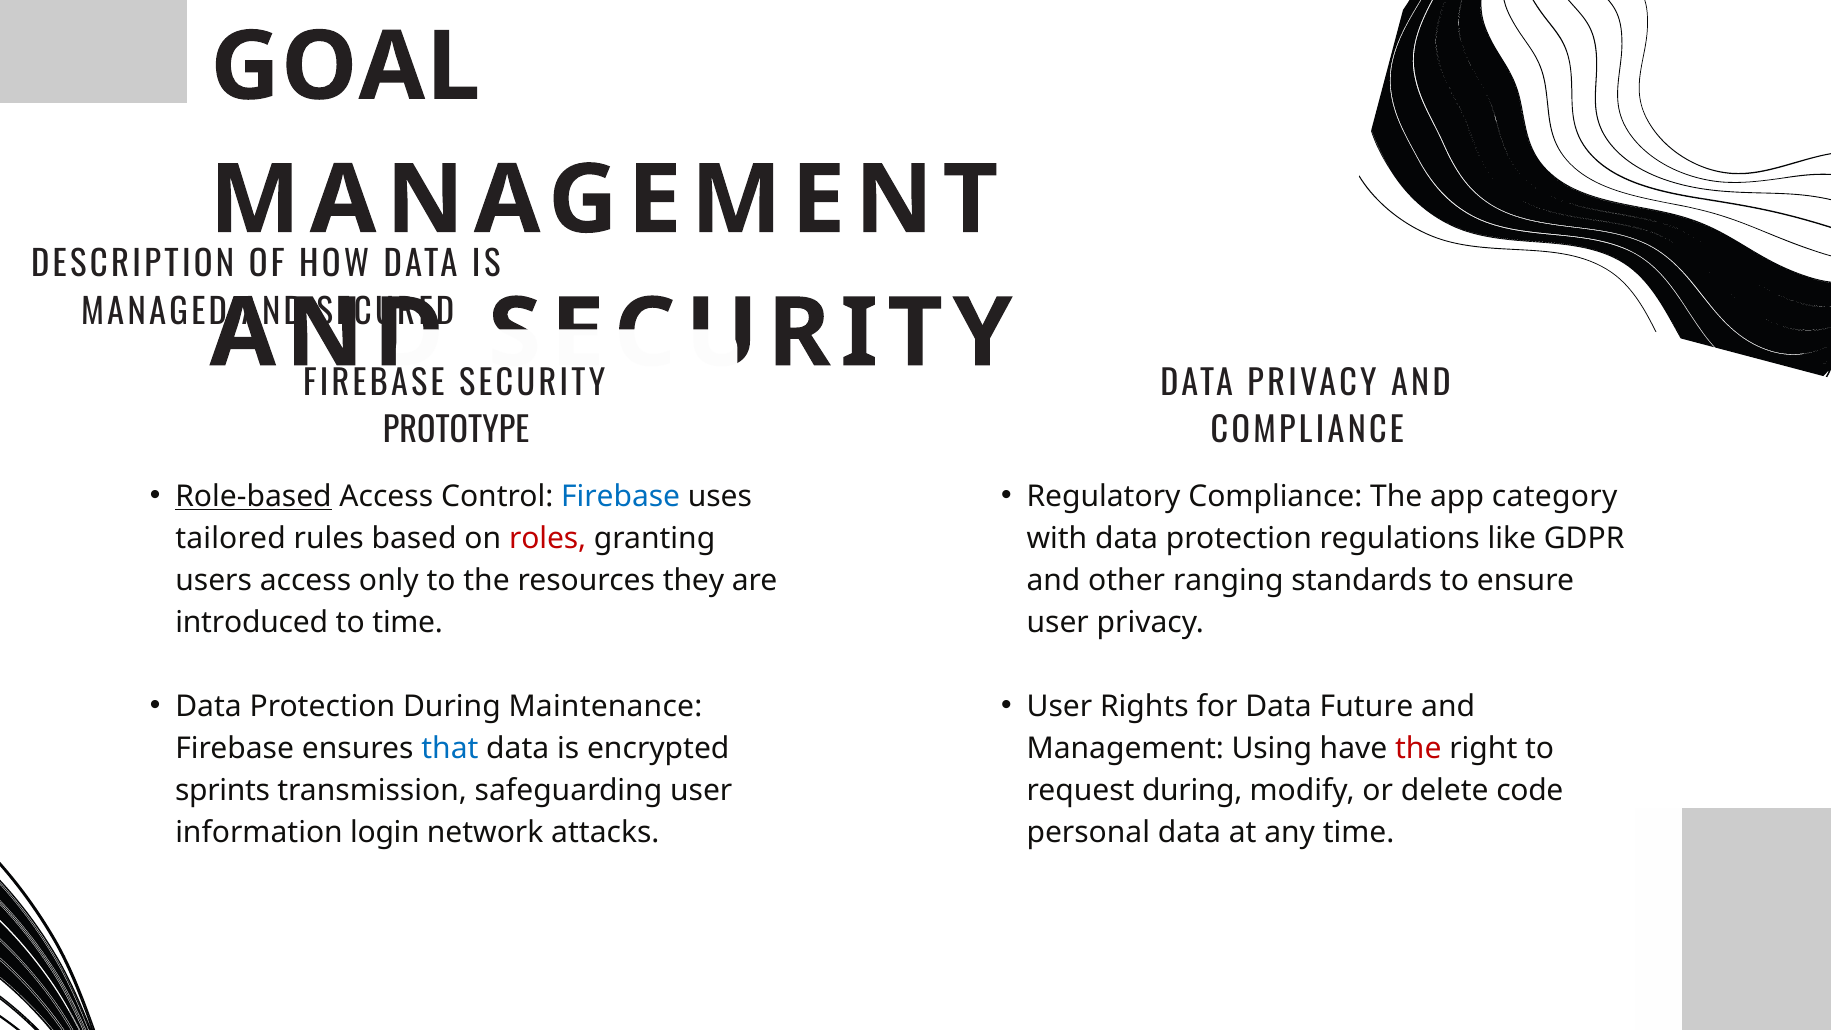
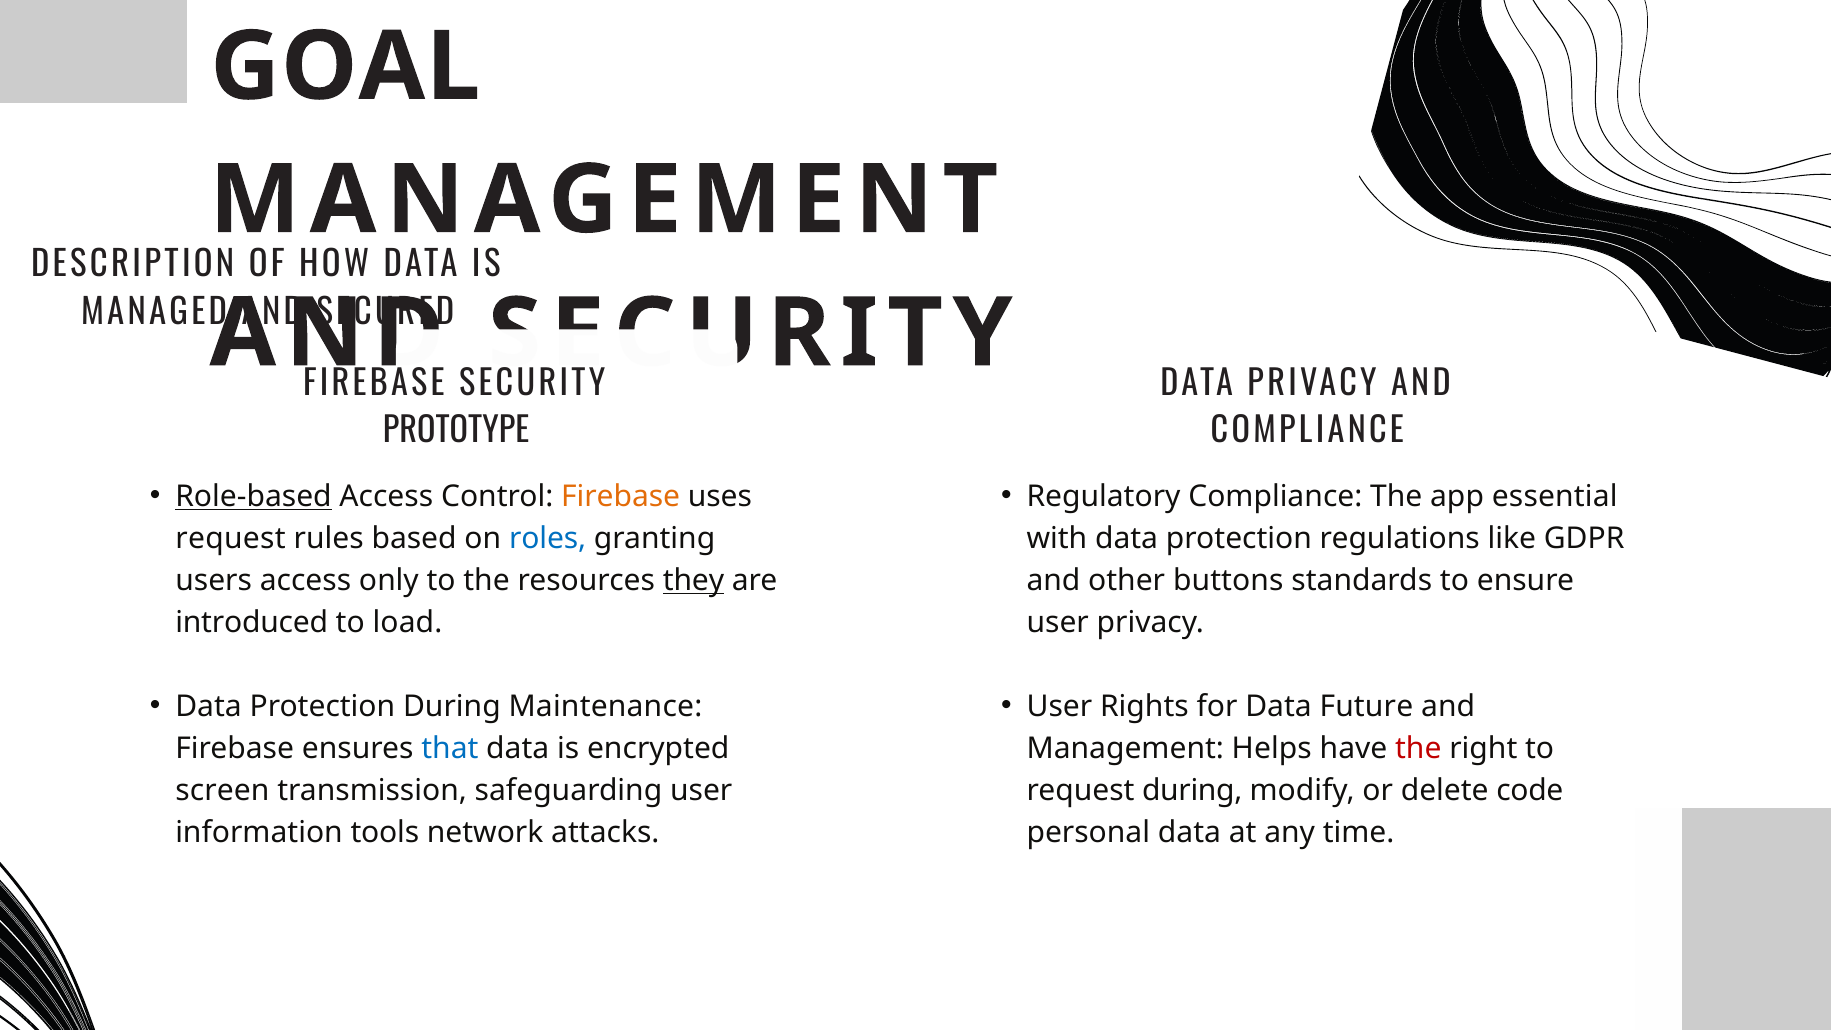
Firebase at (621, 497) colour: blue -> orange
category: category -> essential
tailored at (231, 539): tailored -> request
roles colour: red -> blue
they underline: none -> present
ranging: ranging -> buttons
to time: time -> load
Using: Using -> Helps
sprints: sprints -> screen
login: login -> tools
